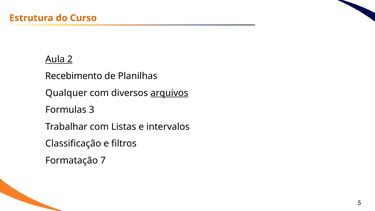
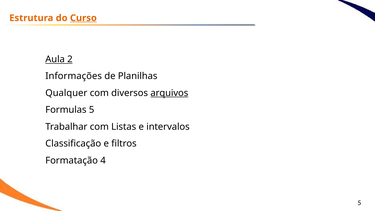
Curso underline: none -> present
Recebimento: Recebimento -> Informações
Formulas 3: 3 -> 5
7: 7 -> 4
